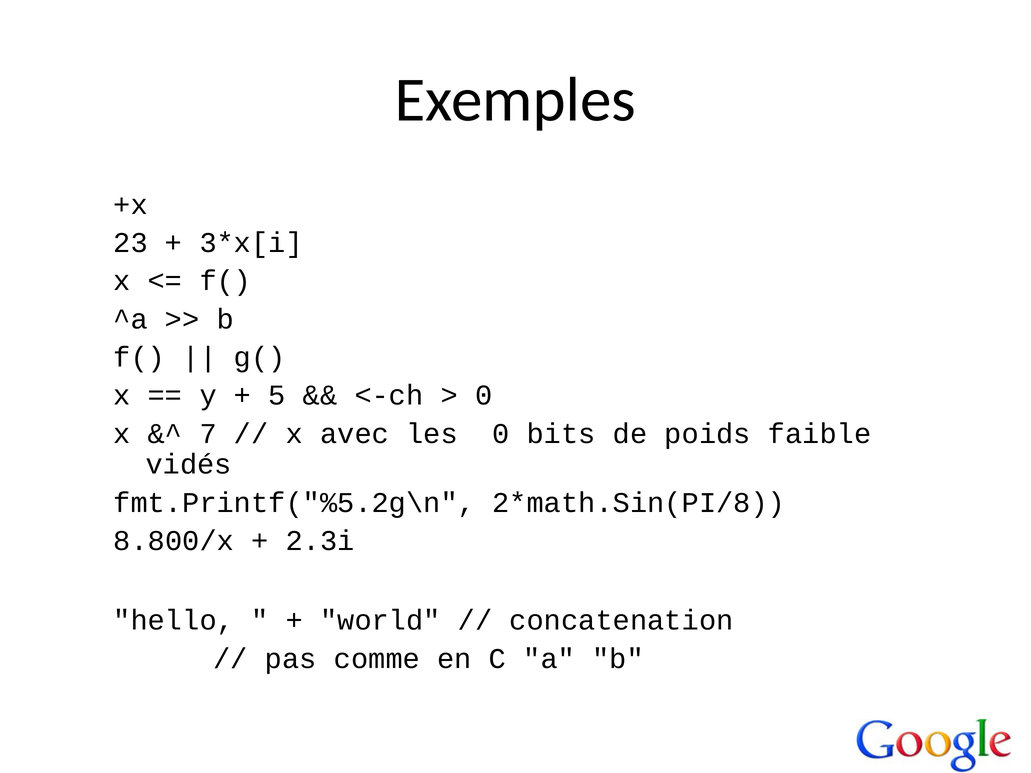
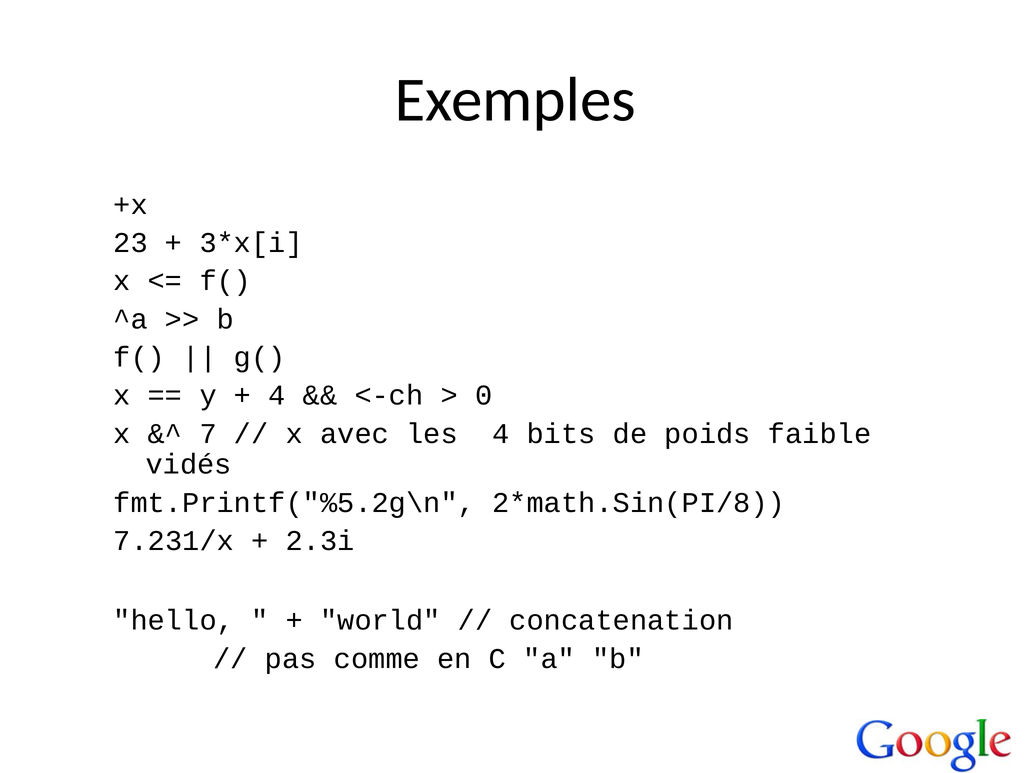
5 at (277, 396): 5 -> 4
les 0: 0 -> 4
8.800/x: 8.800/x -> 7.231/x
